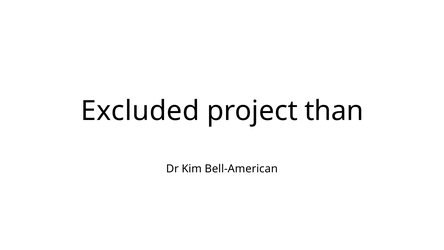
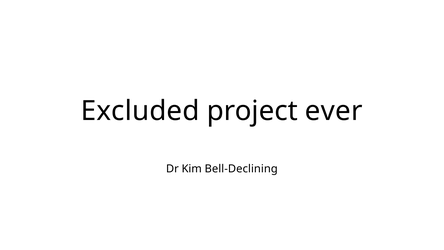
than: than -> ever
Bell-American: Bell-American -> Bell-Declining
